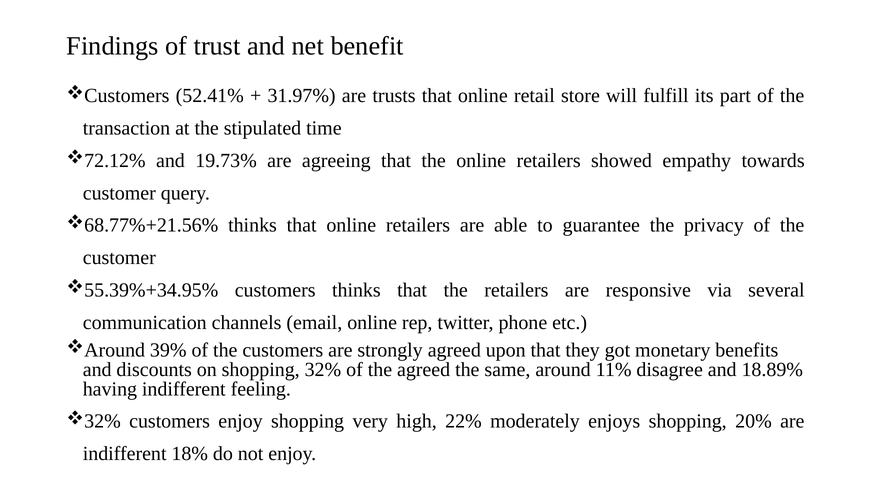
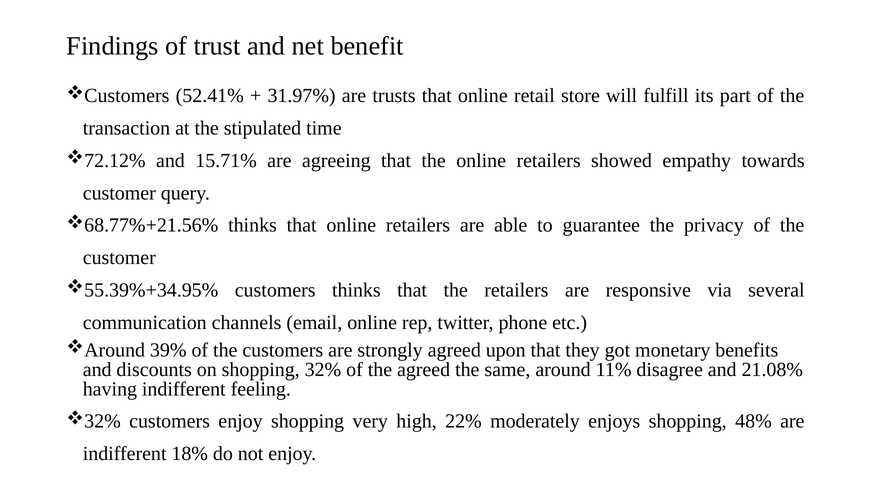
19.73%: 19.73% -> 15.71%
18.89%: 18.89% -> 21.08%
20%: 20% -> 48%
